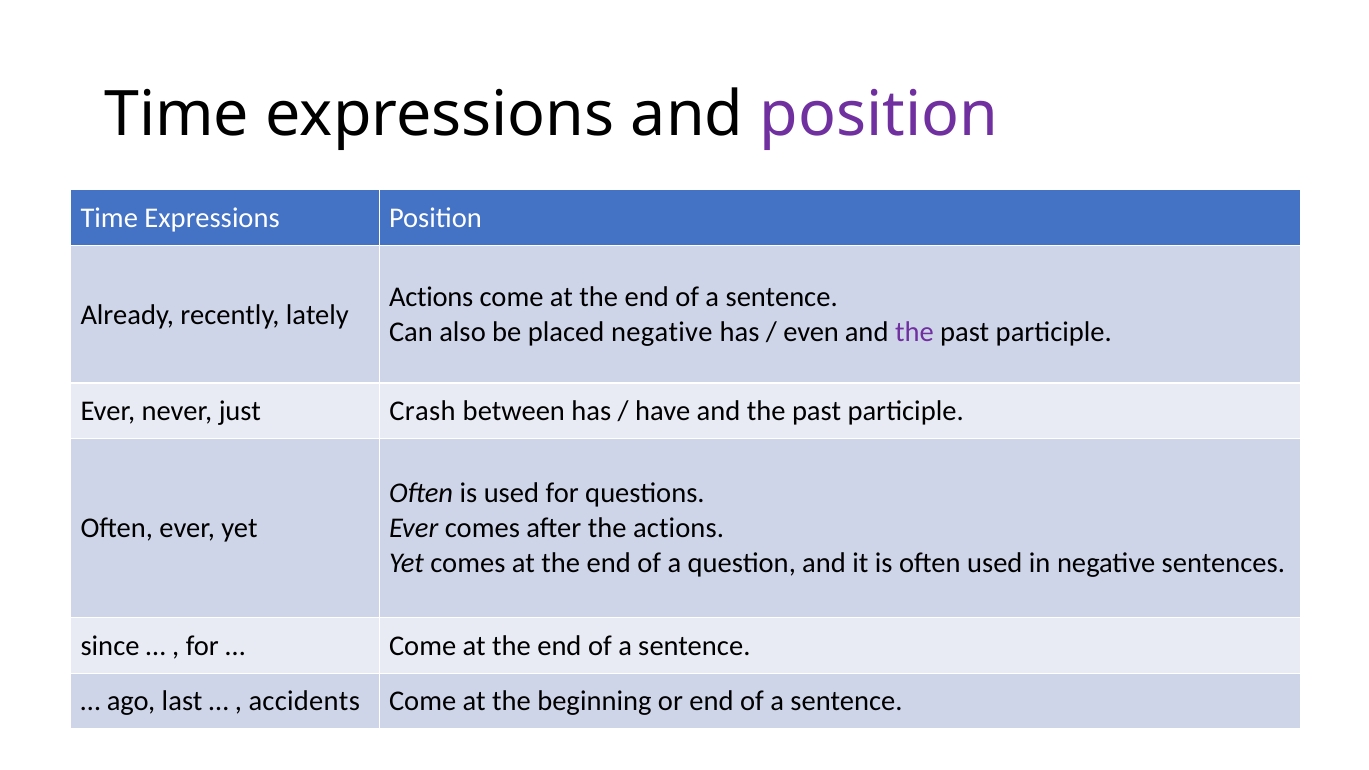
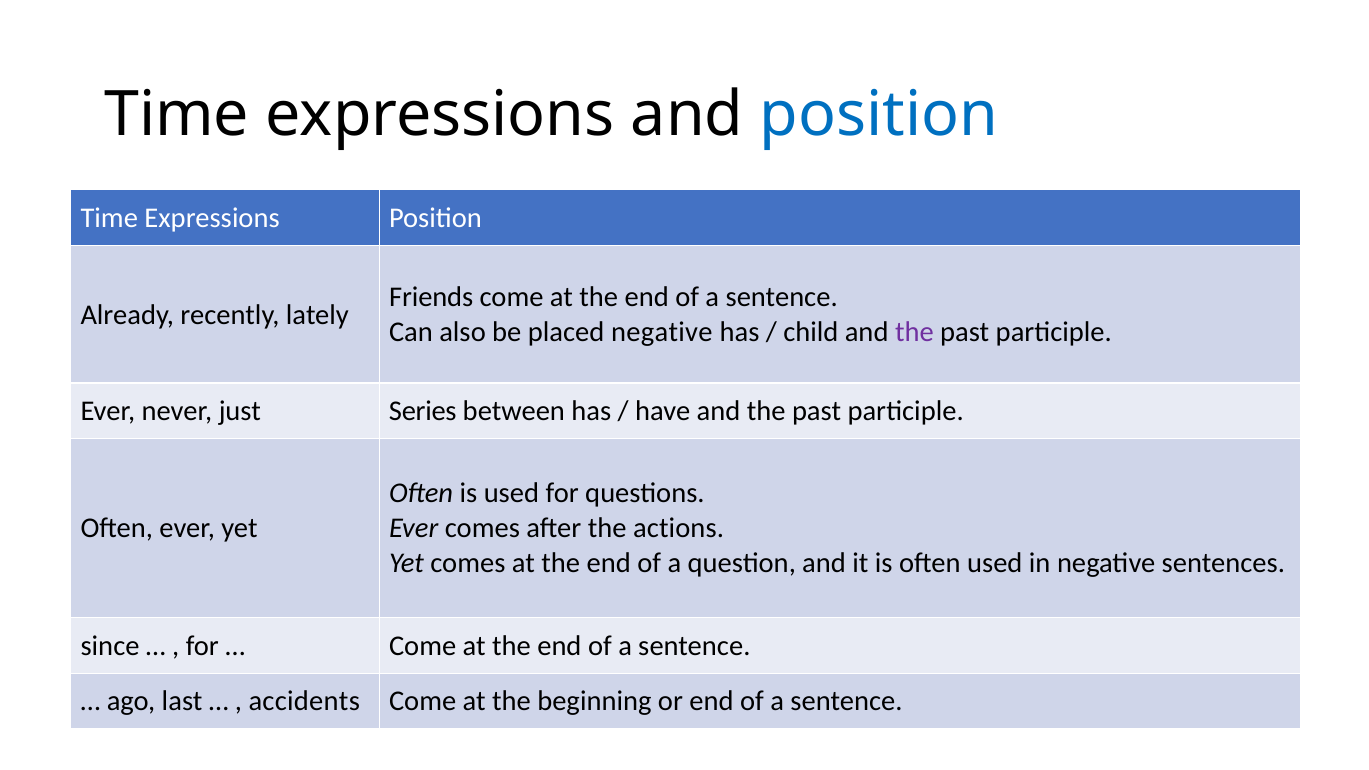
position at (879, 115) colour: purple -> blue
Actions at (431, 297): Actions -> Friends
even: even -> child
Crash: Crash -> Series
